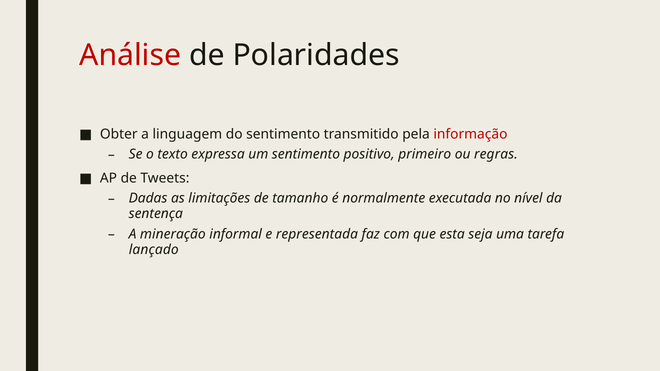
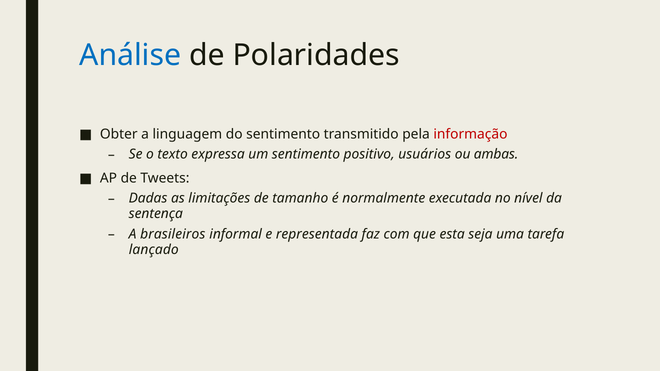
Análise colour: red -> blue
primeiro: primeiro -> usuários
regras: regras -> ambas
mineração: mineração -> brasileiros
